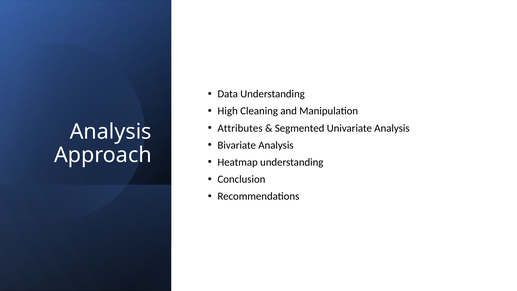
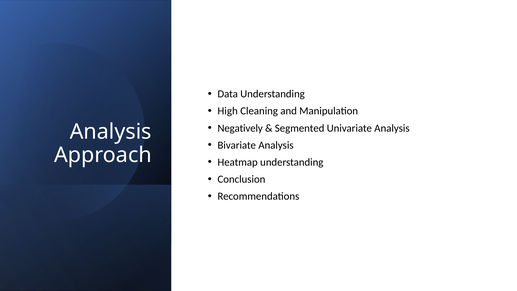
Attributes: Attributes -> Negatively
